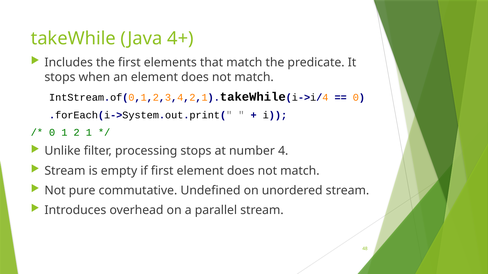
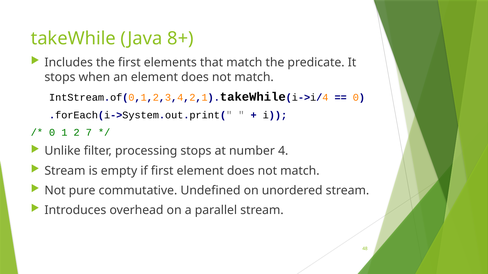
4+: 4+ -> 8+
2 1: 1 -> 7
